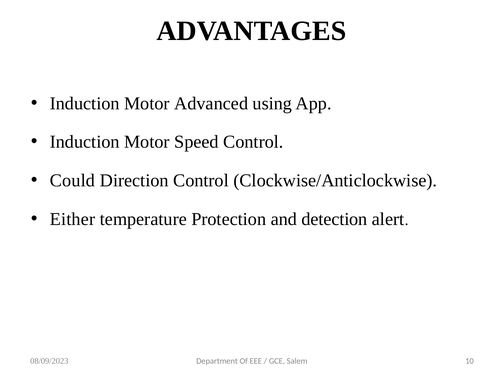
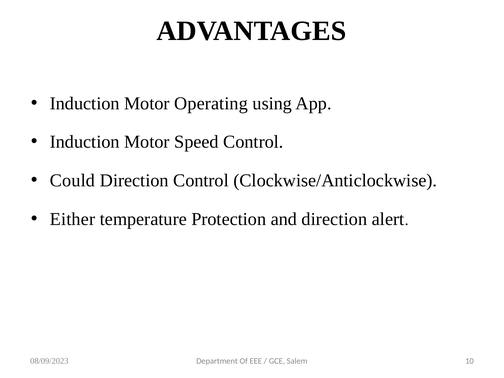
Advanced: Advanced -> Operating
and detection: detection -> direction
